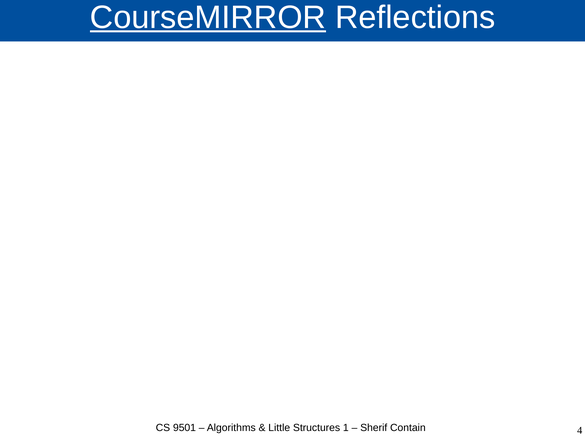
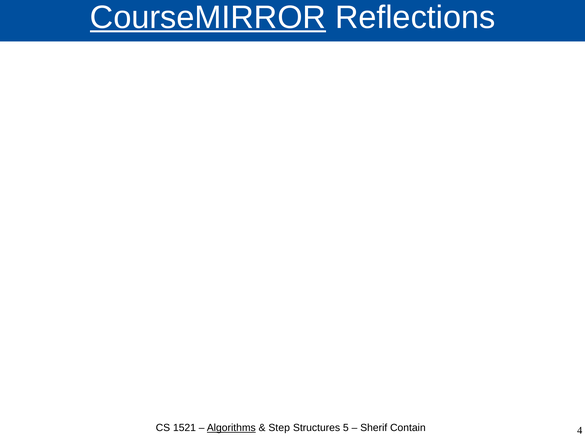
9501: 9501 -> 1521
Algorithms underline: none -> present
Little: Little -> Step
1: 1 -> 5
